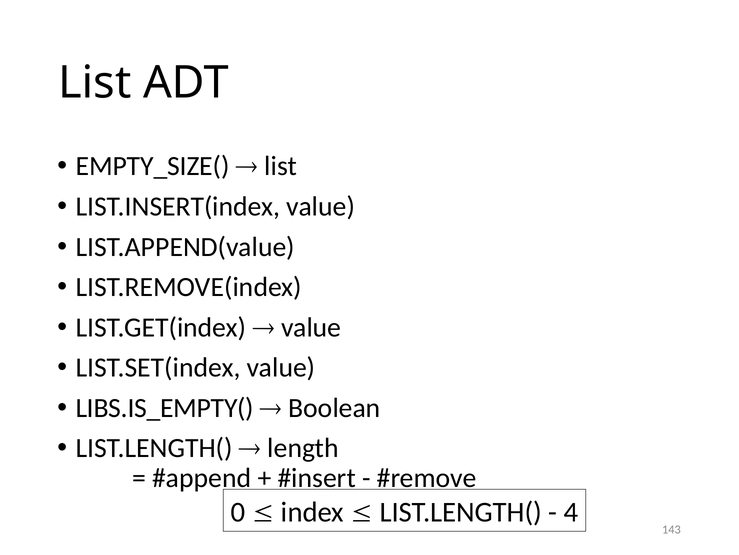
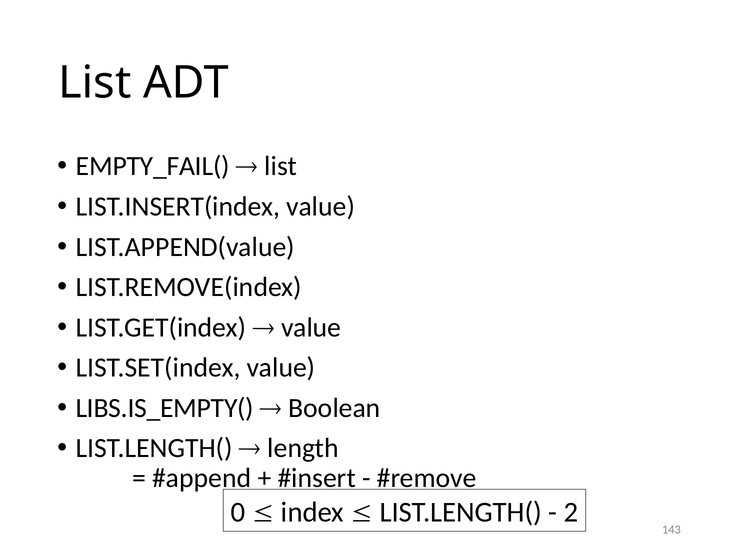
EMPTY_SIZE(: EMPTY_SIZE( -> EMPTY_FAIL(
4: 4 -> 2
